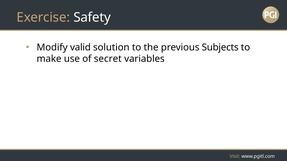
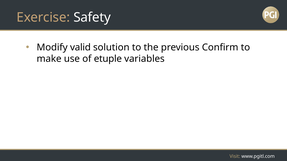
Subjects: Subjects -> Confirm
secret: secret -> etuple
